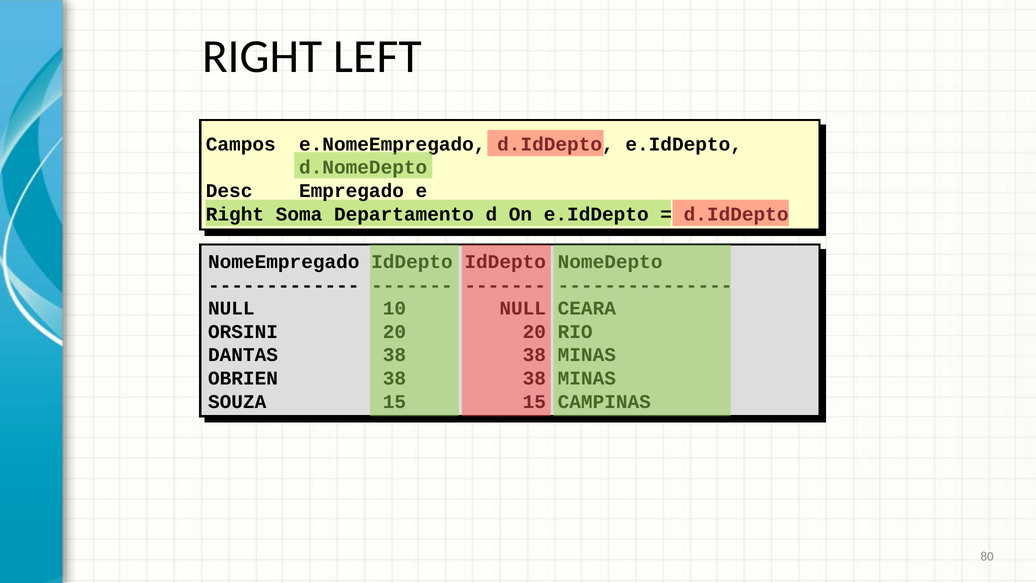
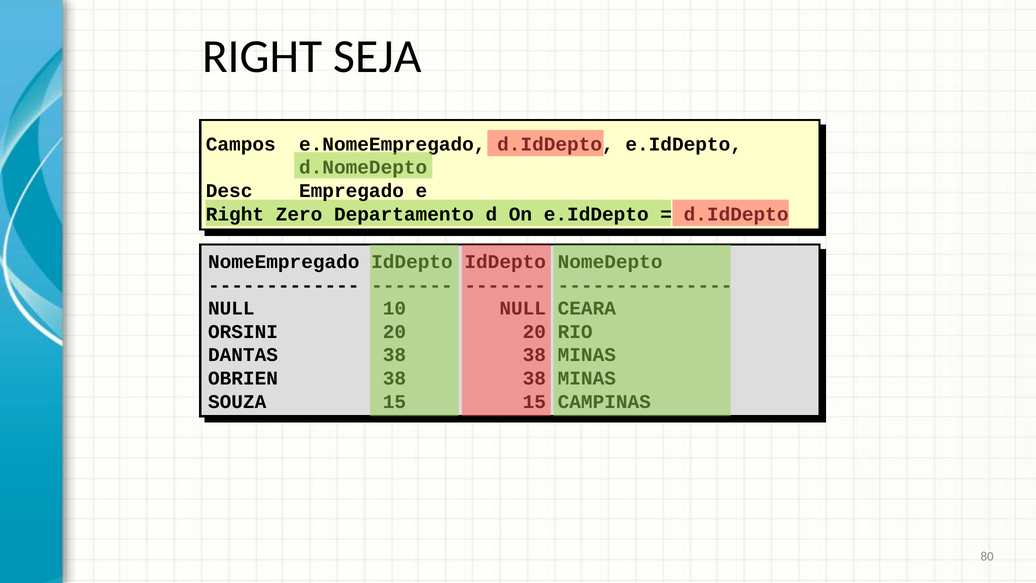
LEFT: LEFT -> SEJA
Soma: Soma -> Zero
